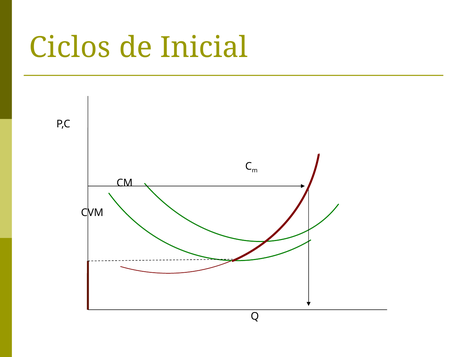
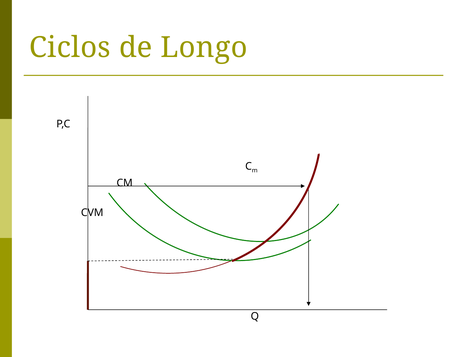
Inicial: Inicial -> Longo
